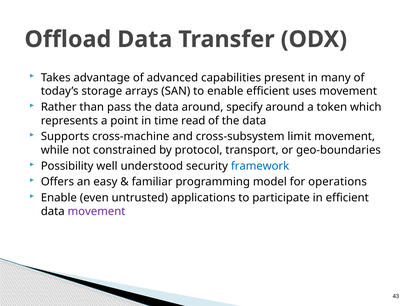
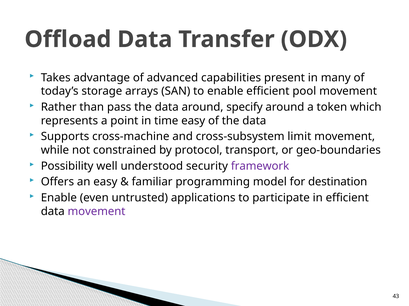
uses: uses -> pool
time read: read -> easy
framework colour: blue -> purple
operations: operations -> destination
